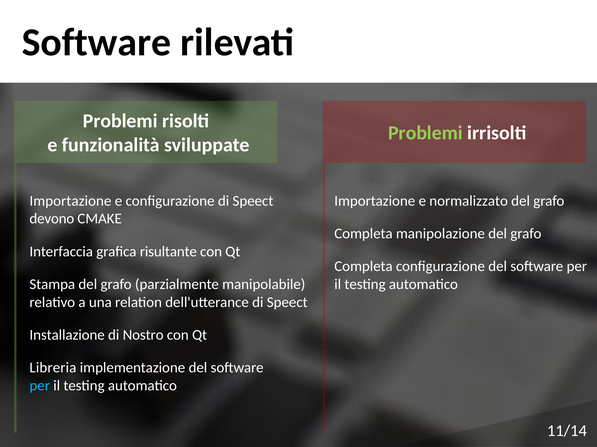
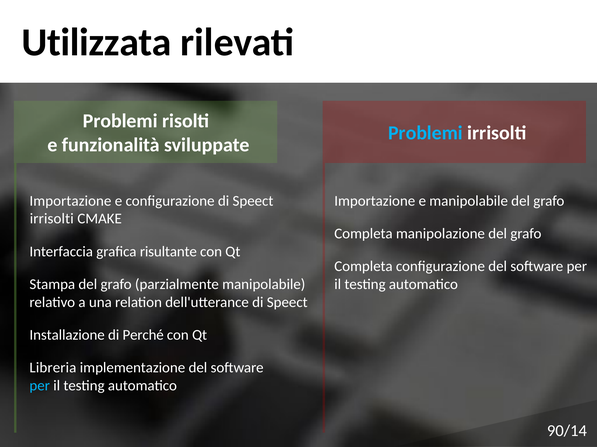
Software at (96, 42): Software -> Utilizzata
Problemi at (425, 133) colour: light green -> light blue
e normalizzato: normalizzato -> manipolabile
devono at (52, 219): devono -> irrisolti
Nostro: Nostro -> Perché
11/14: 11/14 -> 90/14
